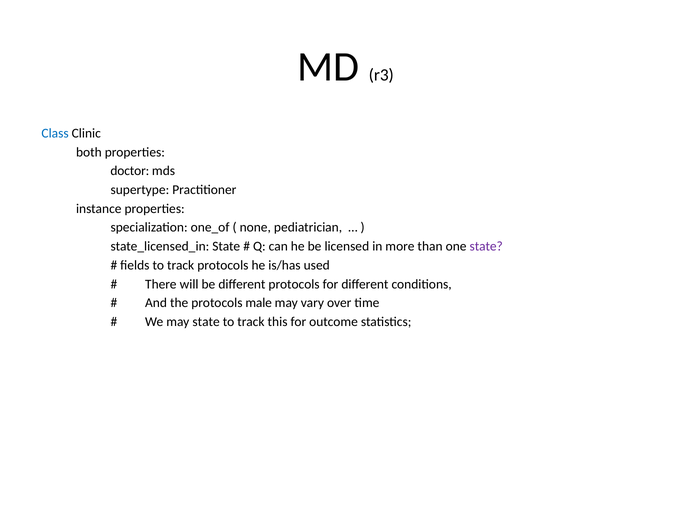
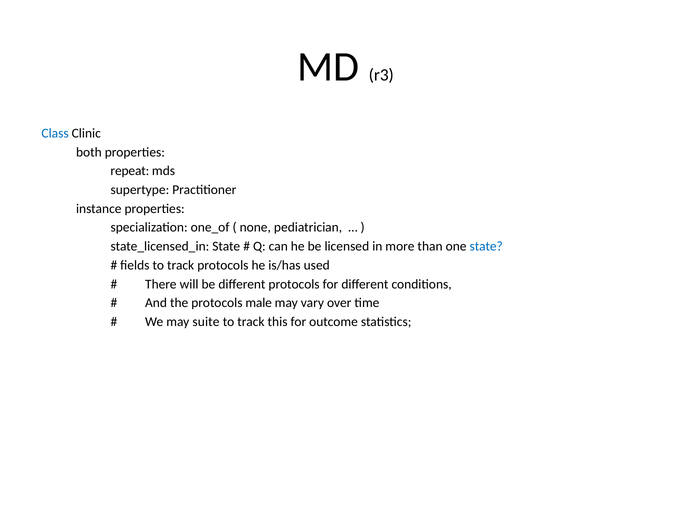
doctor: doctor -> repeat
state at (486, 247) colour: purple -> blue
may state: state -> suite
